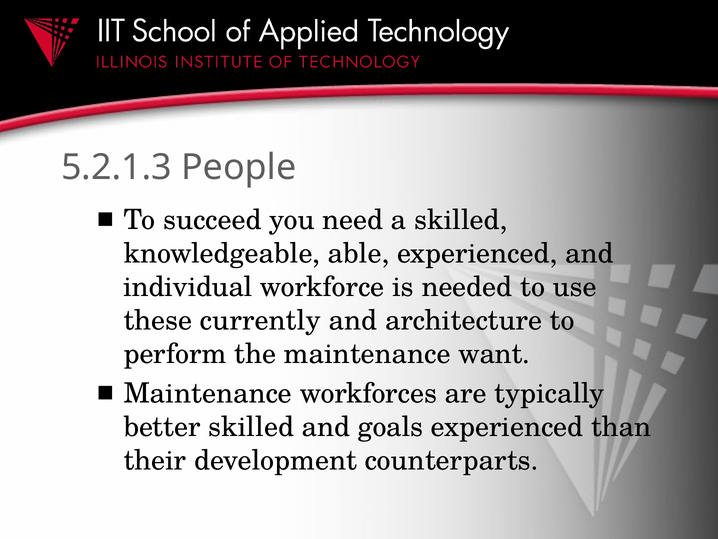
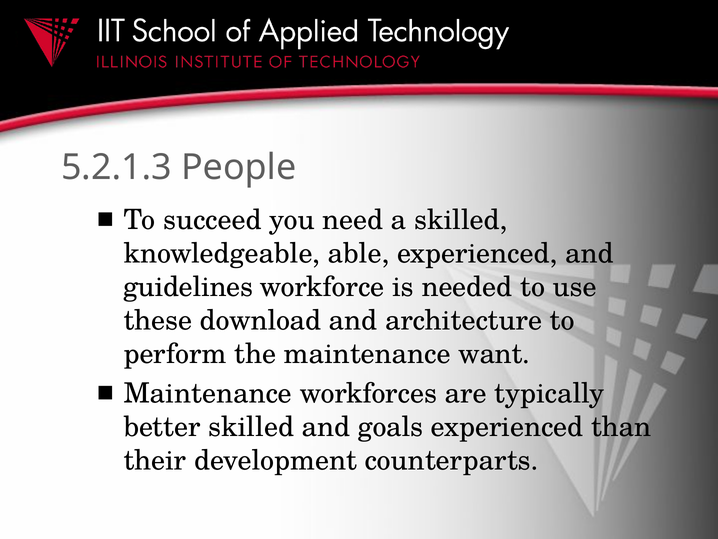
individual: individual -> guidelines
currently: currently -> download
